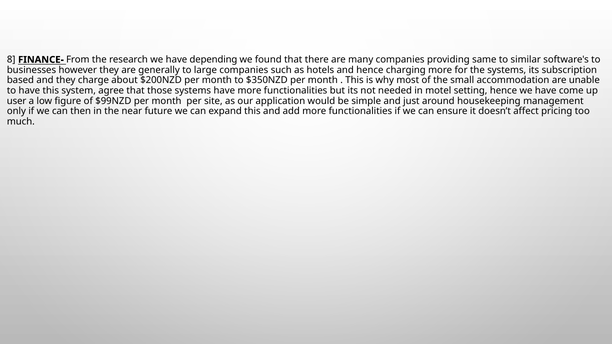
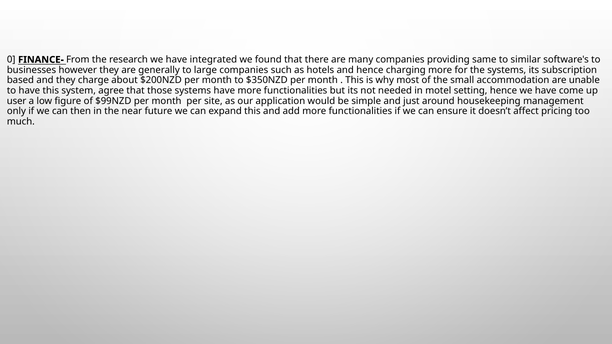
8: 8 -> 0
depending: depending -> integrated
